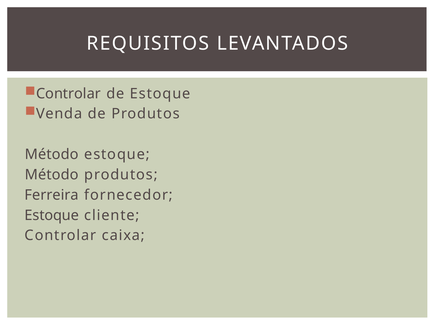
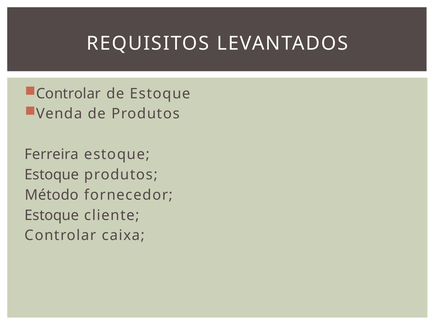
Método at (52, 155): Método -> Ferreira
Método at (52, 175): Método -> Estoque
Ferreira: Ferreira -> Método
